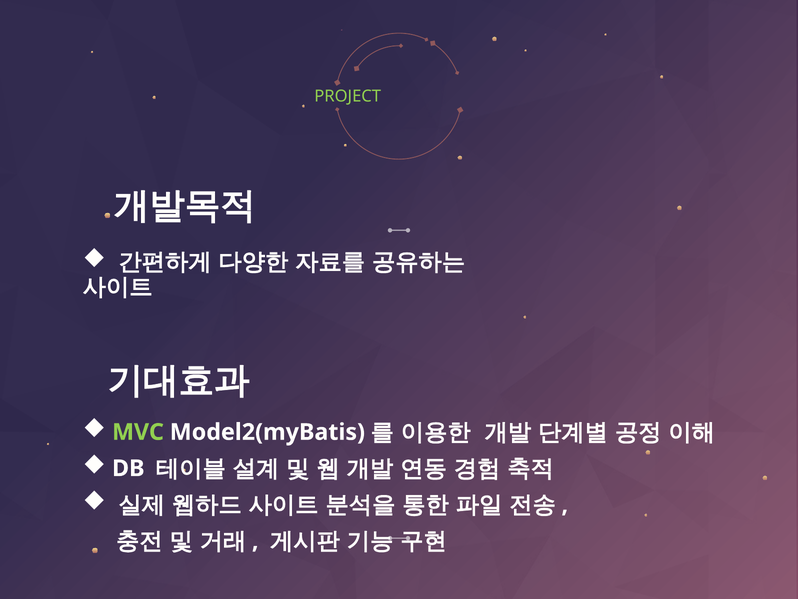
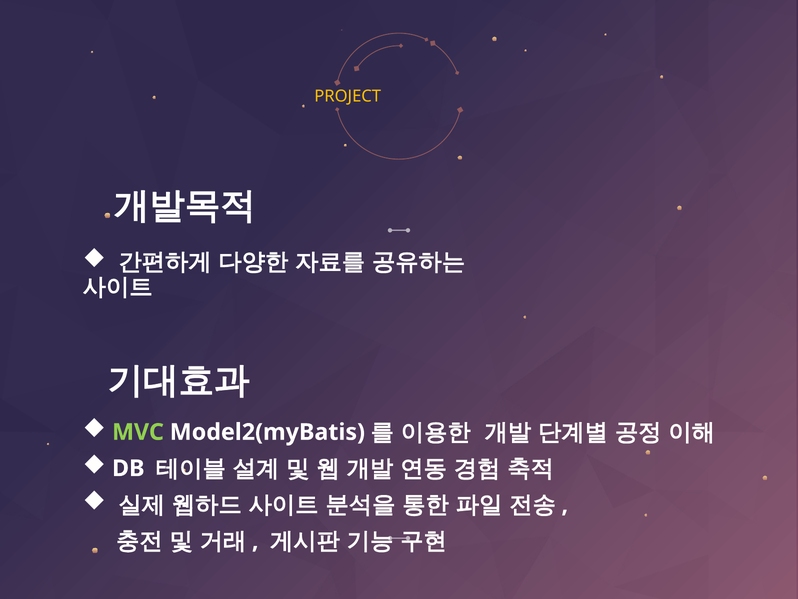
PROJECT colour: light green -> yellow
